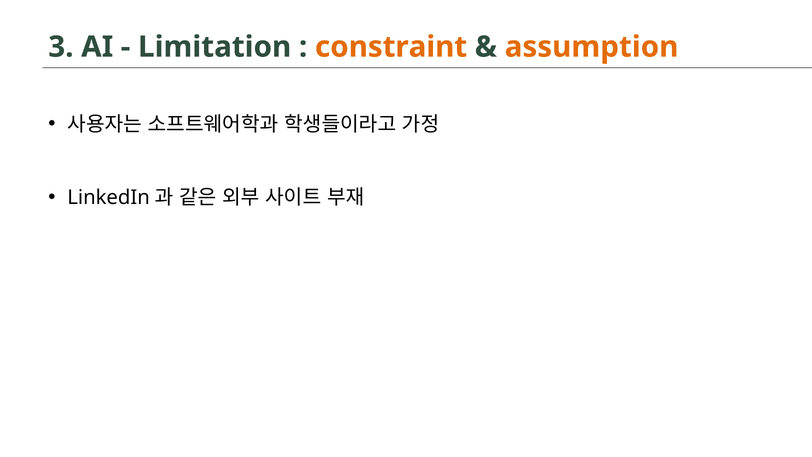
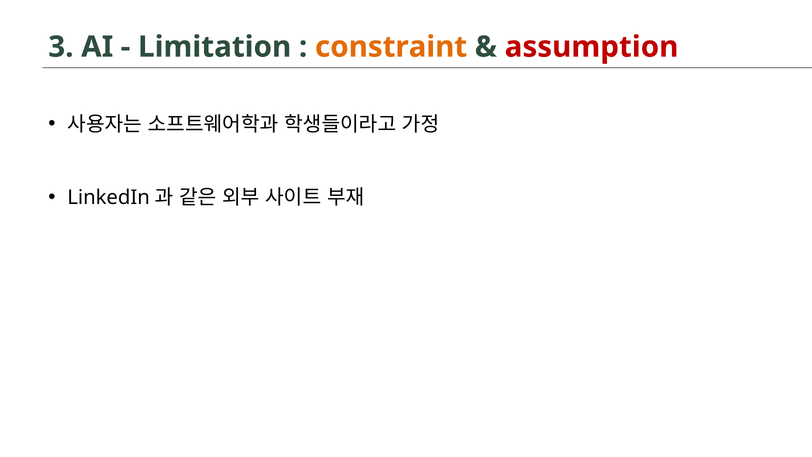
assumption colour: orange -> red
